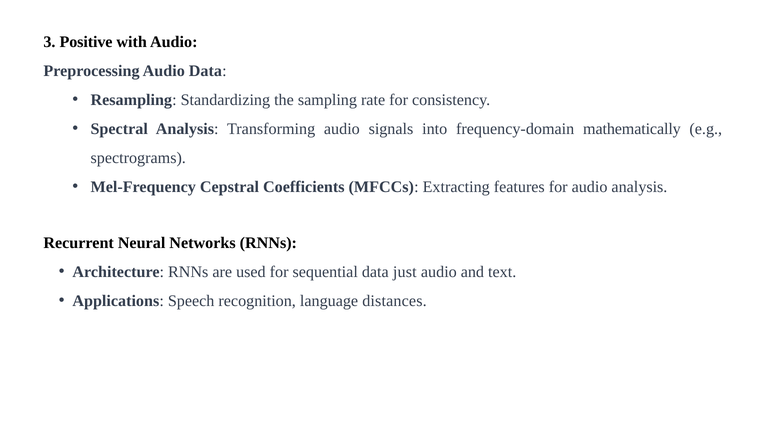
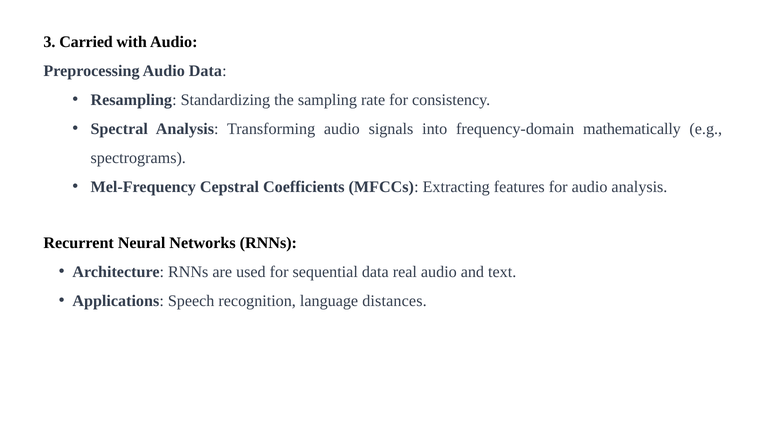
Positive: Positive -> Carried
just: just -> real
